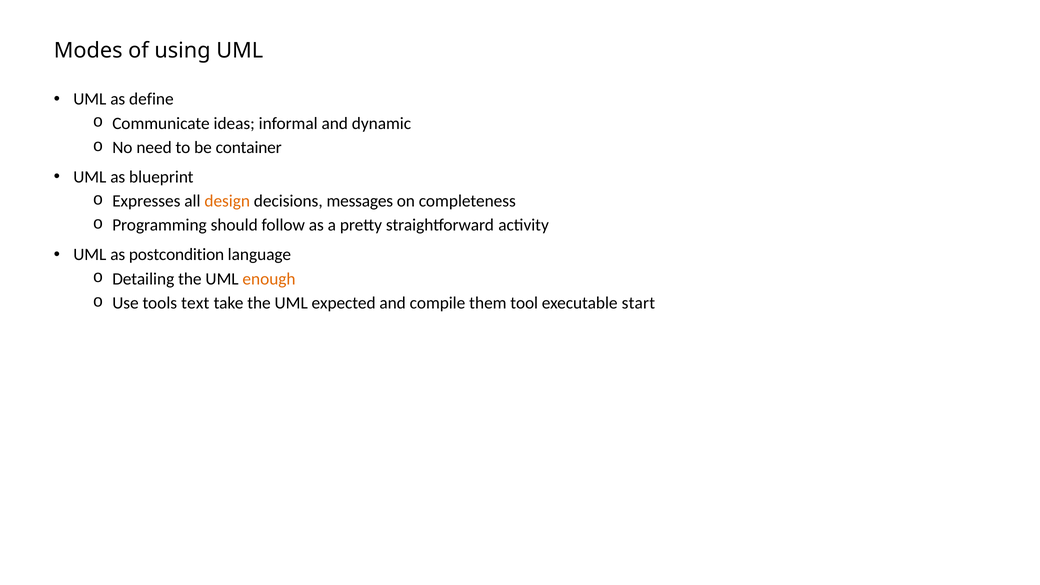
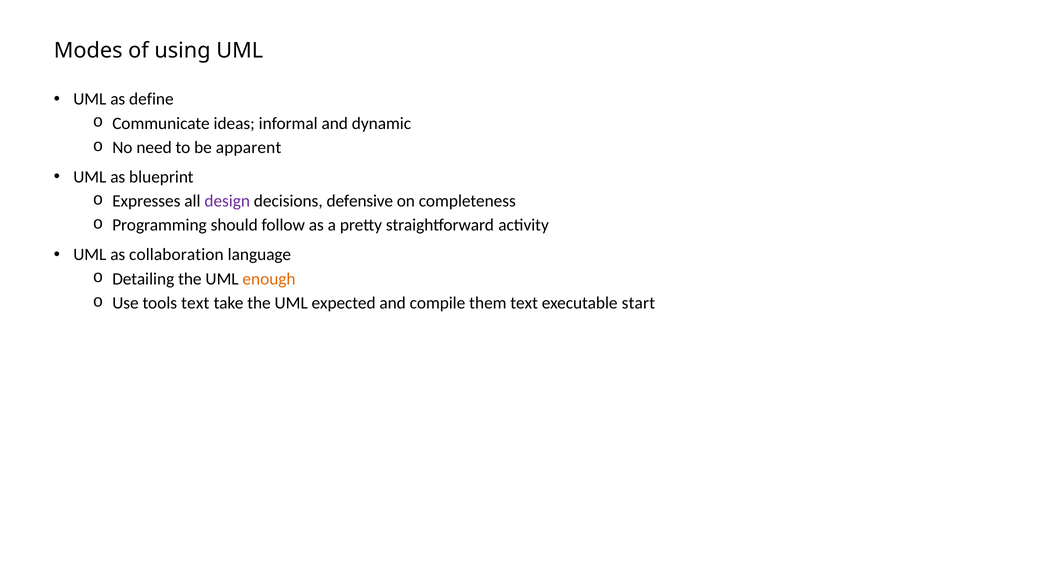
container: container -> apparent
design colour: orange -> purple
messages: messages -> defensive
postcondition: postcondition -> collaboration
them tool: tool -> text
